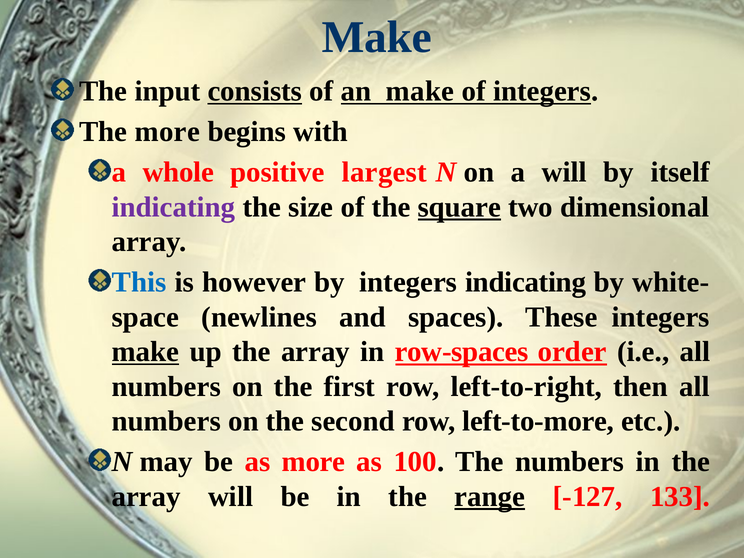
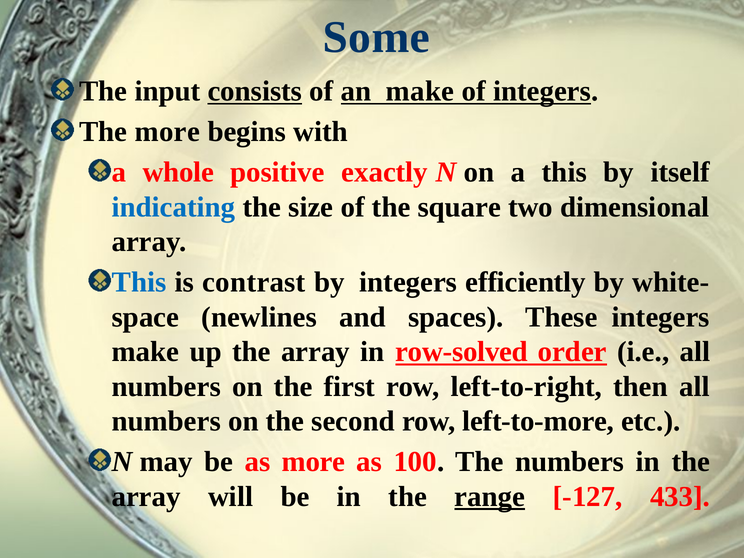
Make at (377, 37): Make -> Some
largest: largest -> exactly
a will: will -> this
indicating at (174, 207) colour: purple -> blue
square underline: present -> none
however: however -> contrast
integers indicating: indicating -> efficiently
make at (146, 352) underline: present -> none
row-spaces: row-spaces -> row-solved
133: 133 -> 433
